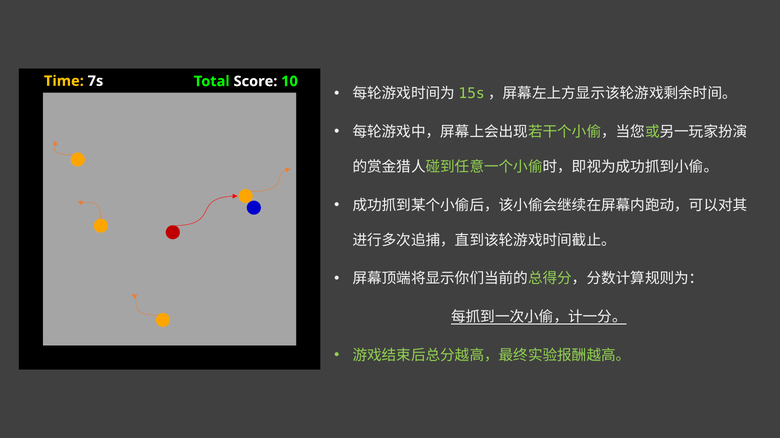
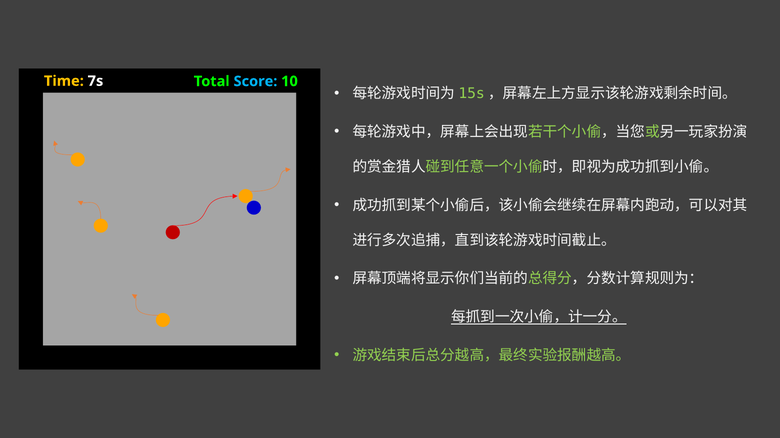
Score colour: white -> light blue
